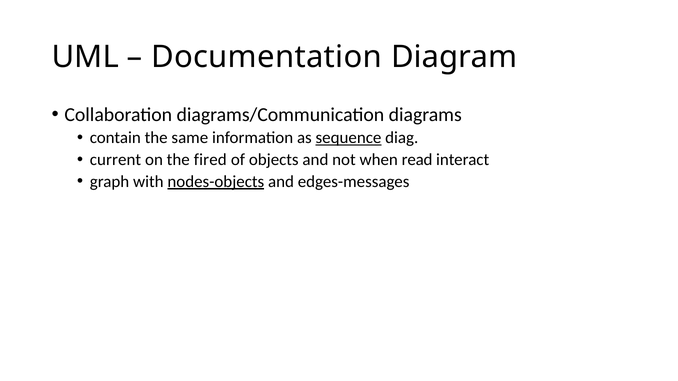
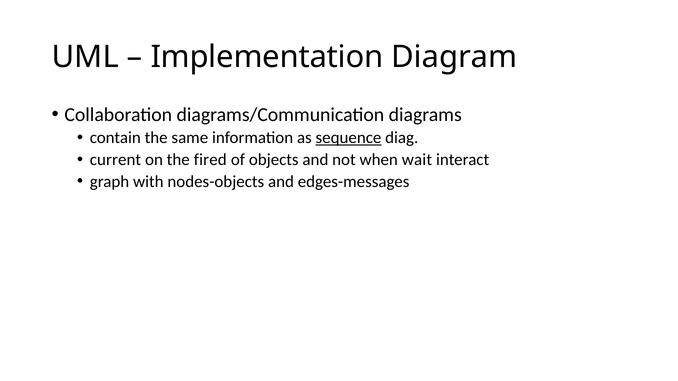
Documentation: Documentation -> Implementation
read: read -> wait
nodes-objects underline: present -> none
